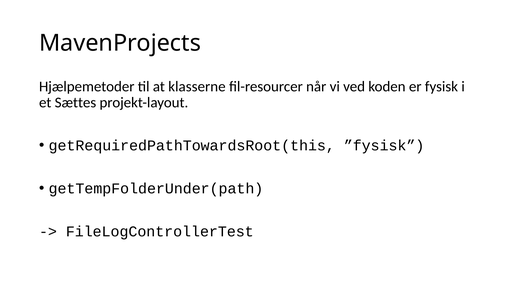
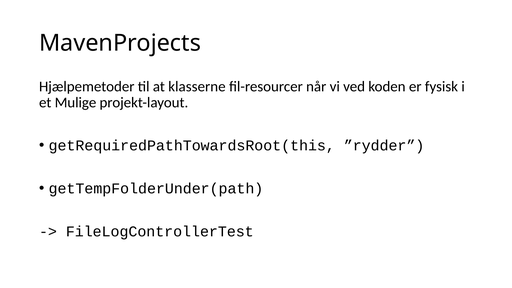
Sættes: Sættes -> Mulige
”fysisk: ”fysisk -> ”rydder
